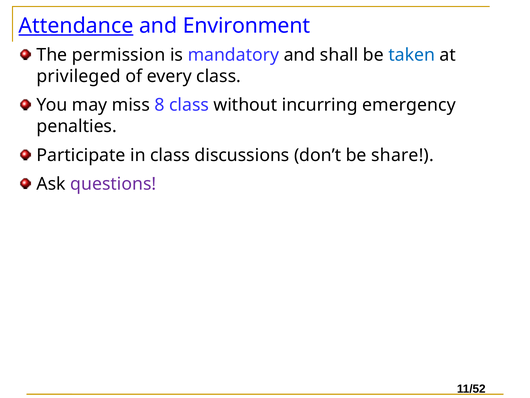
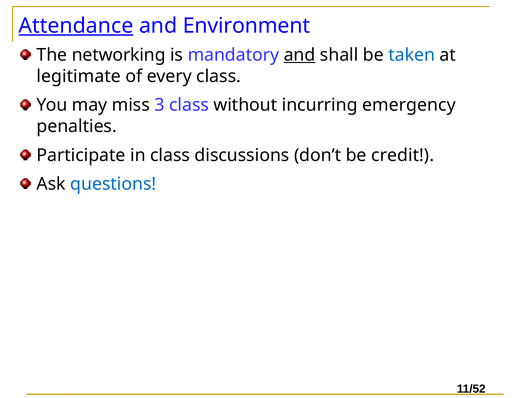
permission: permission -> networking
and at (300, 55) underline: none -> present
privileged: privileged -> legitimate
8: 8 -> 3
share: share -> credit
questions colour: purple -> blue
